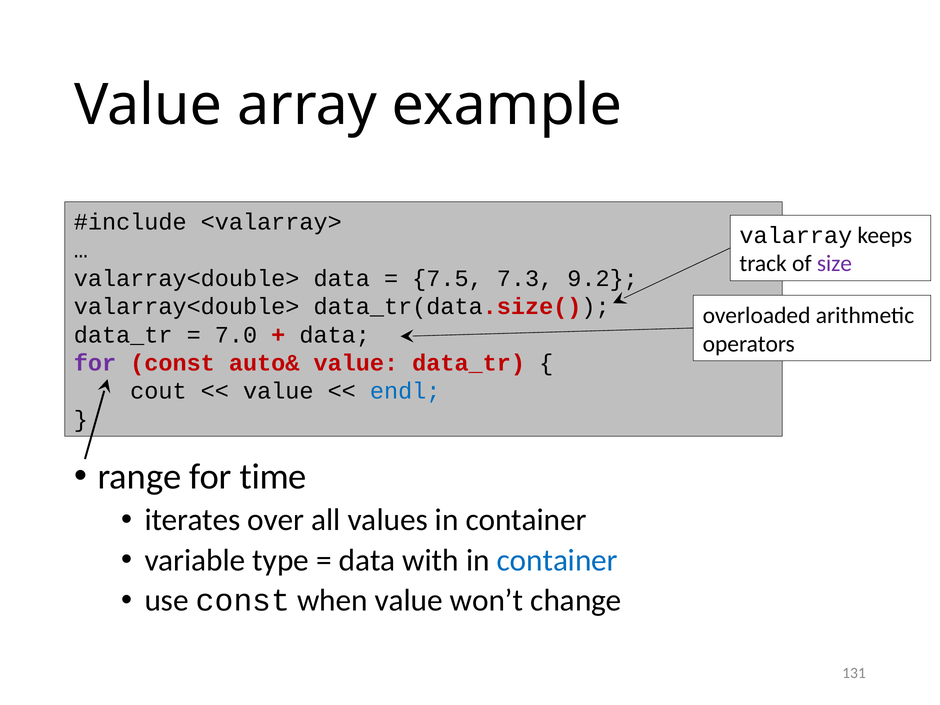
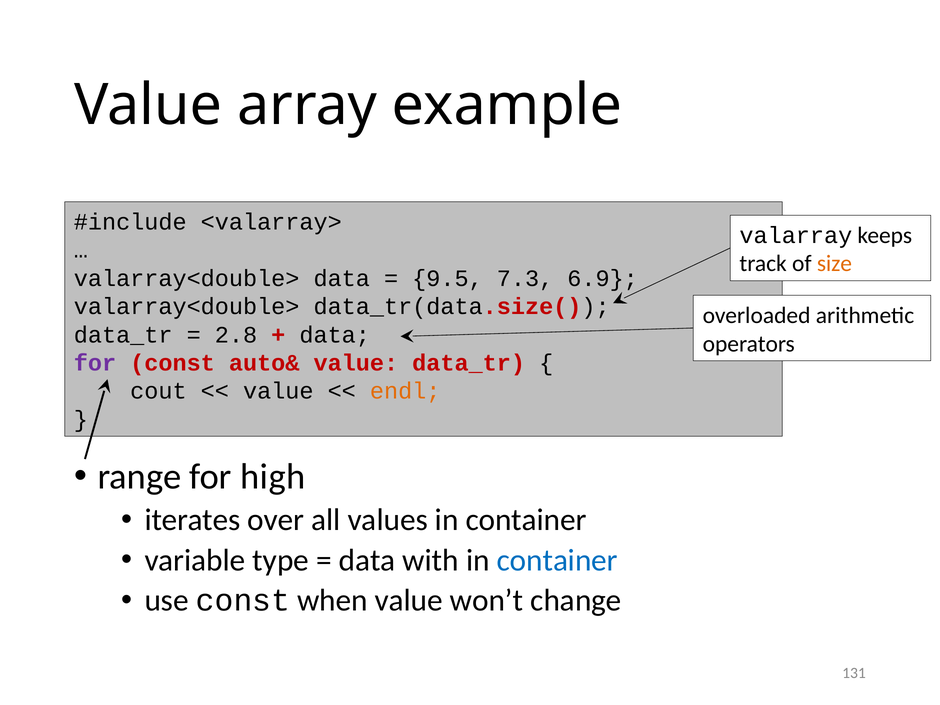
size colour: purple -> orange
7.5: 7.5 -> 9.5
9.2: 9.2 -> 6.9
7.0: 7.0 -> 2.8
endl colour: blue -> orange
time: time -> high
